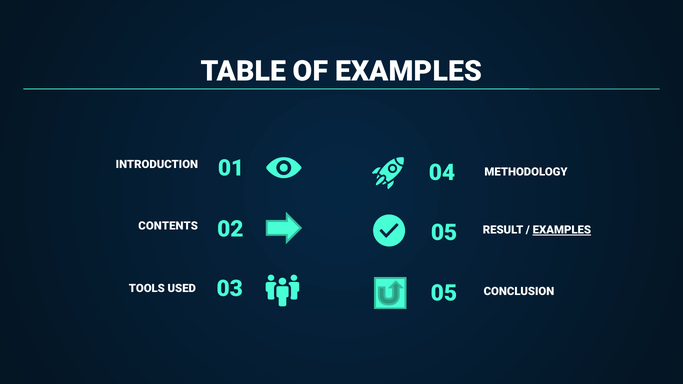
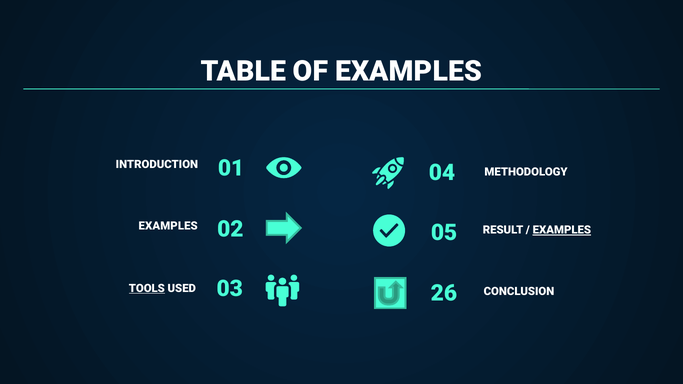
CONTENTS at (168, 226): CONTENTS -> EXAMPLES
TOOLS underline: none -> present
USED 05: 05 -> 26
